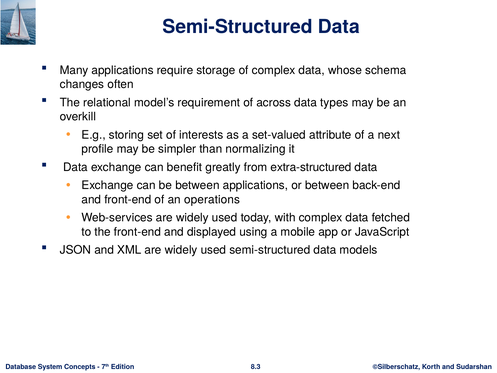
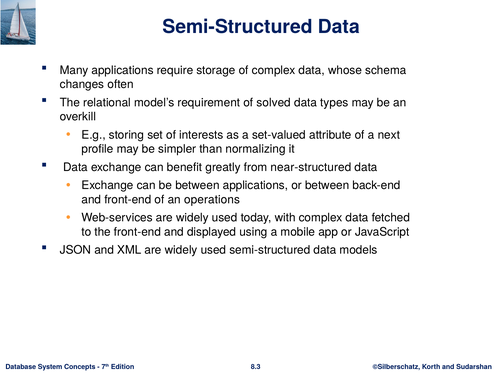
across: across -> solved
extra-structured: extra-structured -> near-structured
